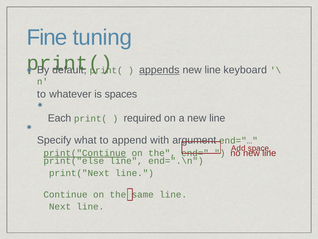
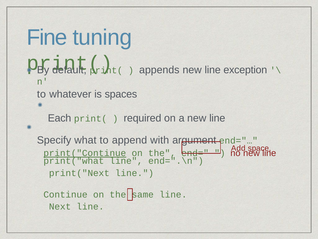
appends underline: present -> none
keyboard: keyboard -> exception
print("else: print("else -> print("what
